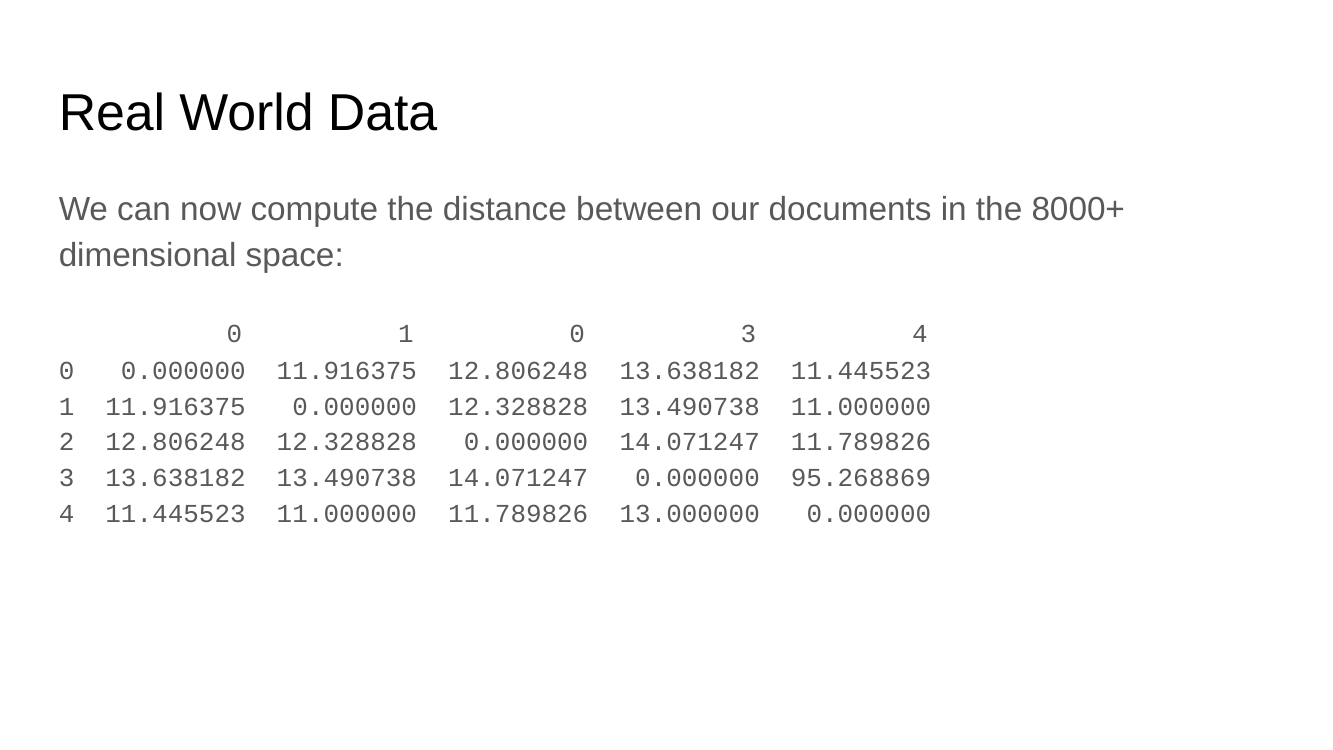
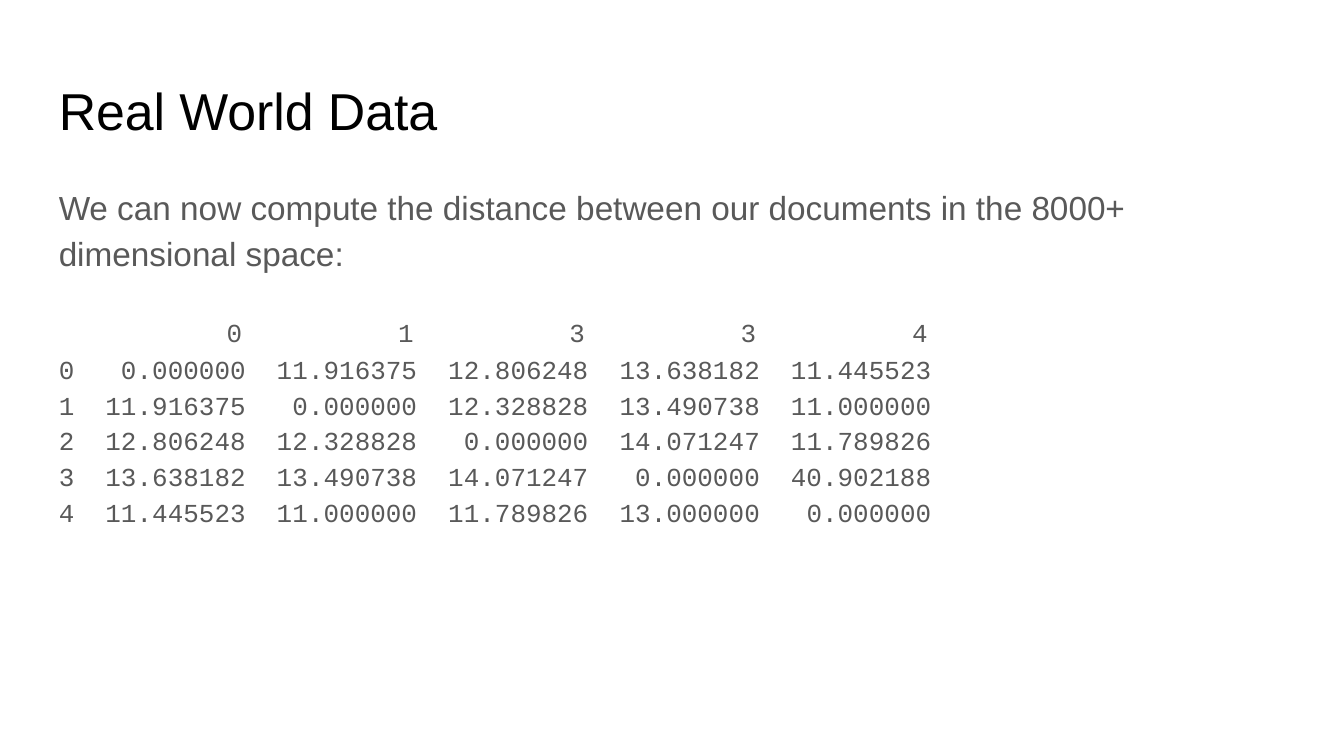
1 0: 0 -> 3
95.268869: 95.268869 -> 40.902188
